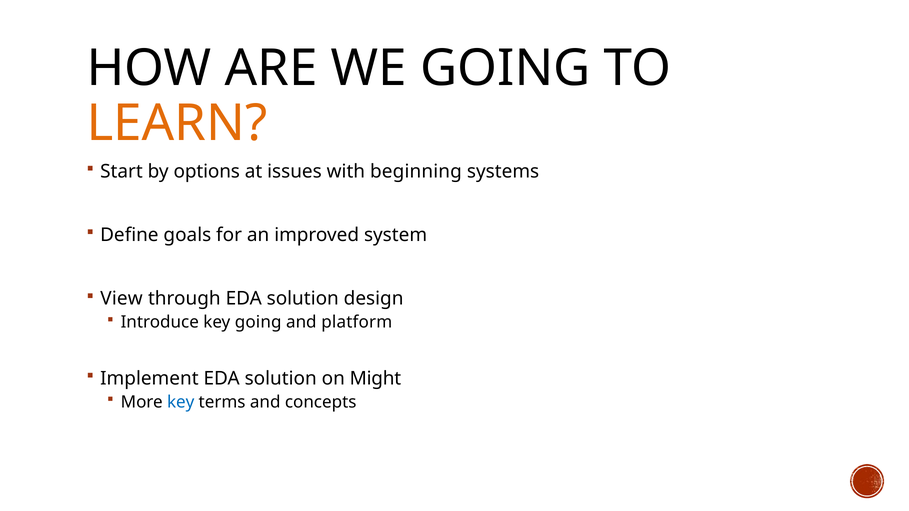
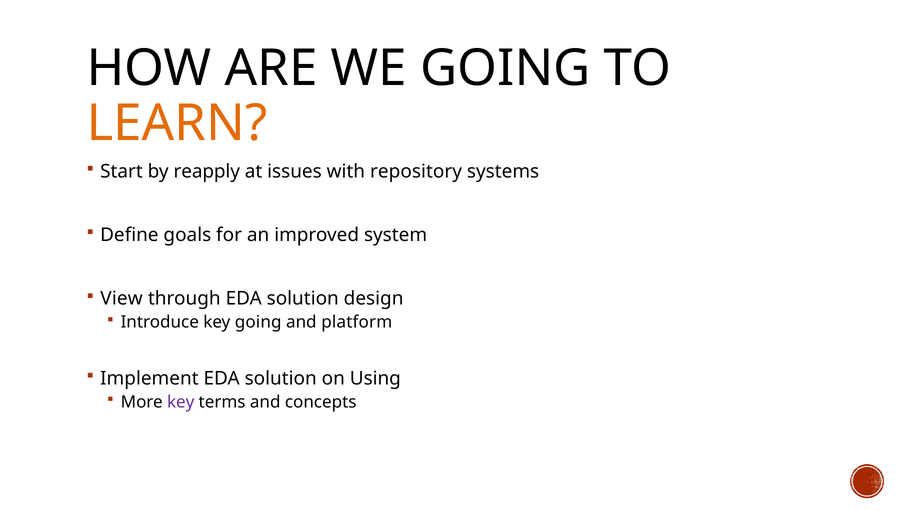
options: options -> reapply
beginning: beginning -> repository
Might: Might -> Using
key at (181, 402) colour: blue -> purple
